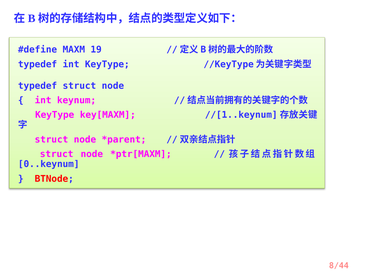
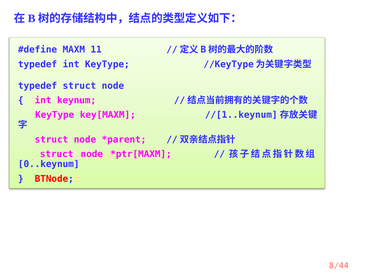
19: 19 -> 11
